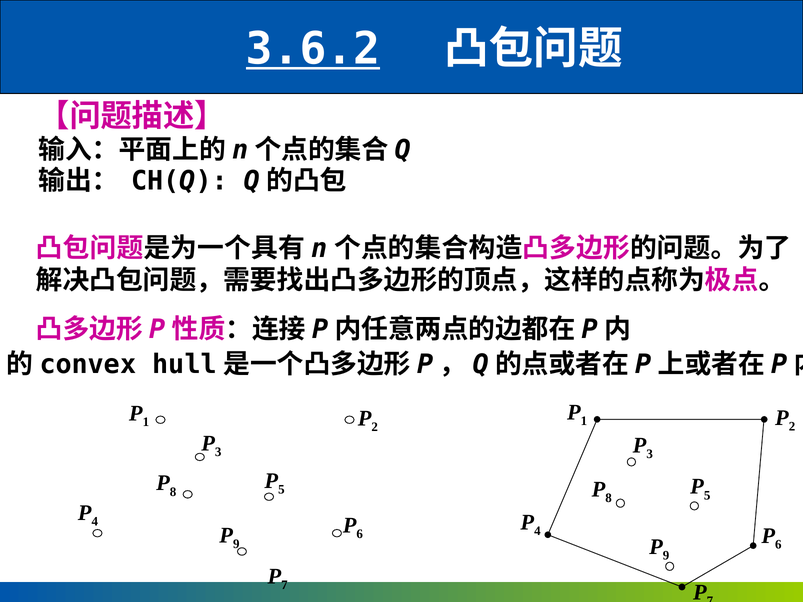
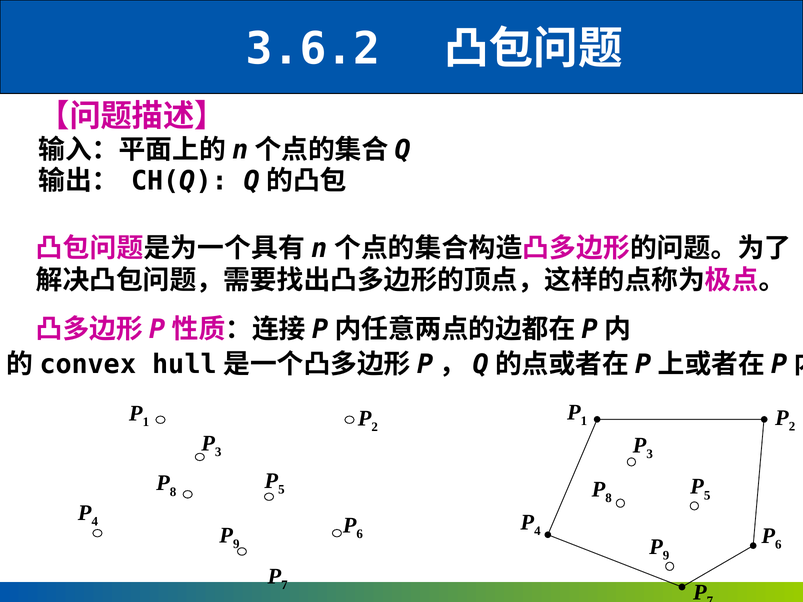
3.6.2 underline: present -> none
